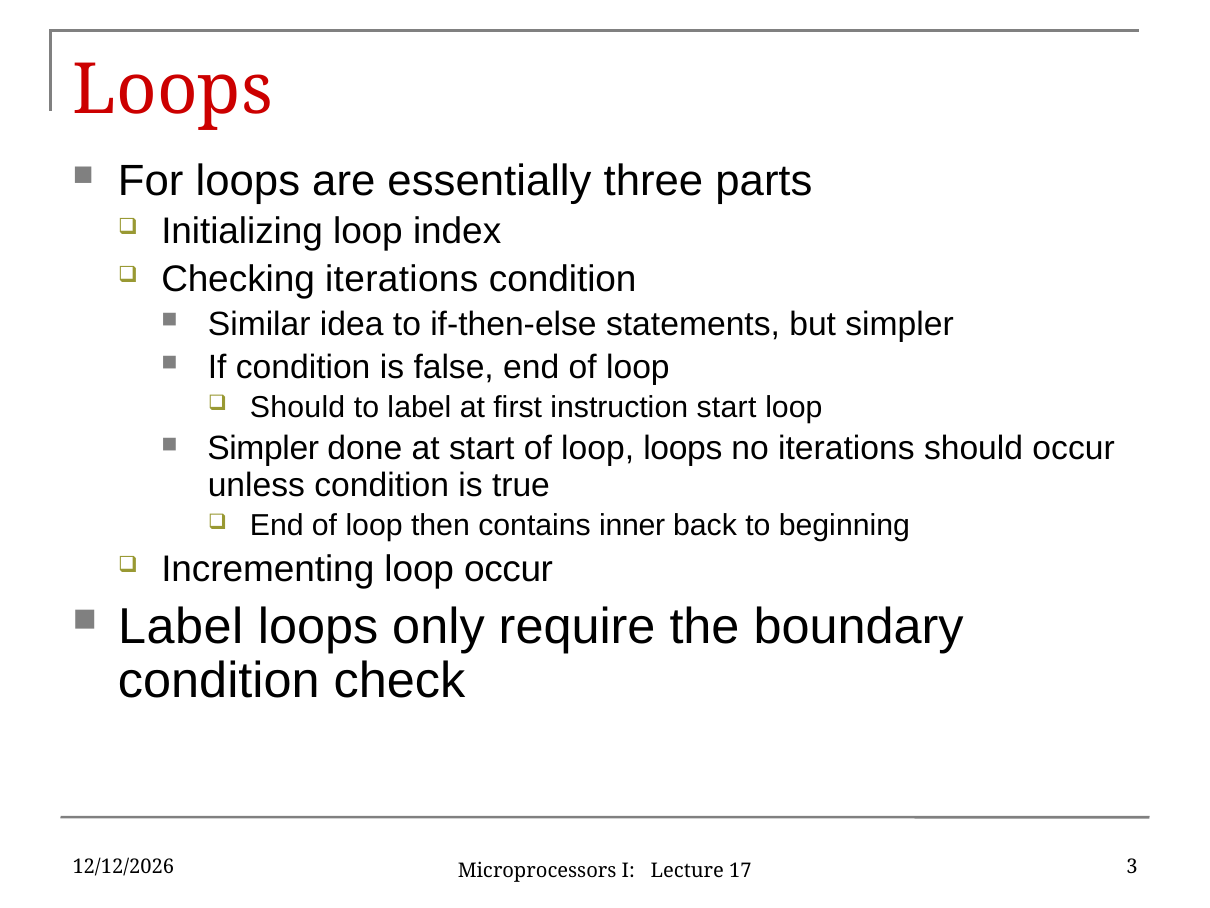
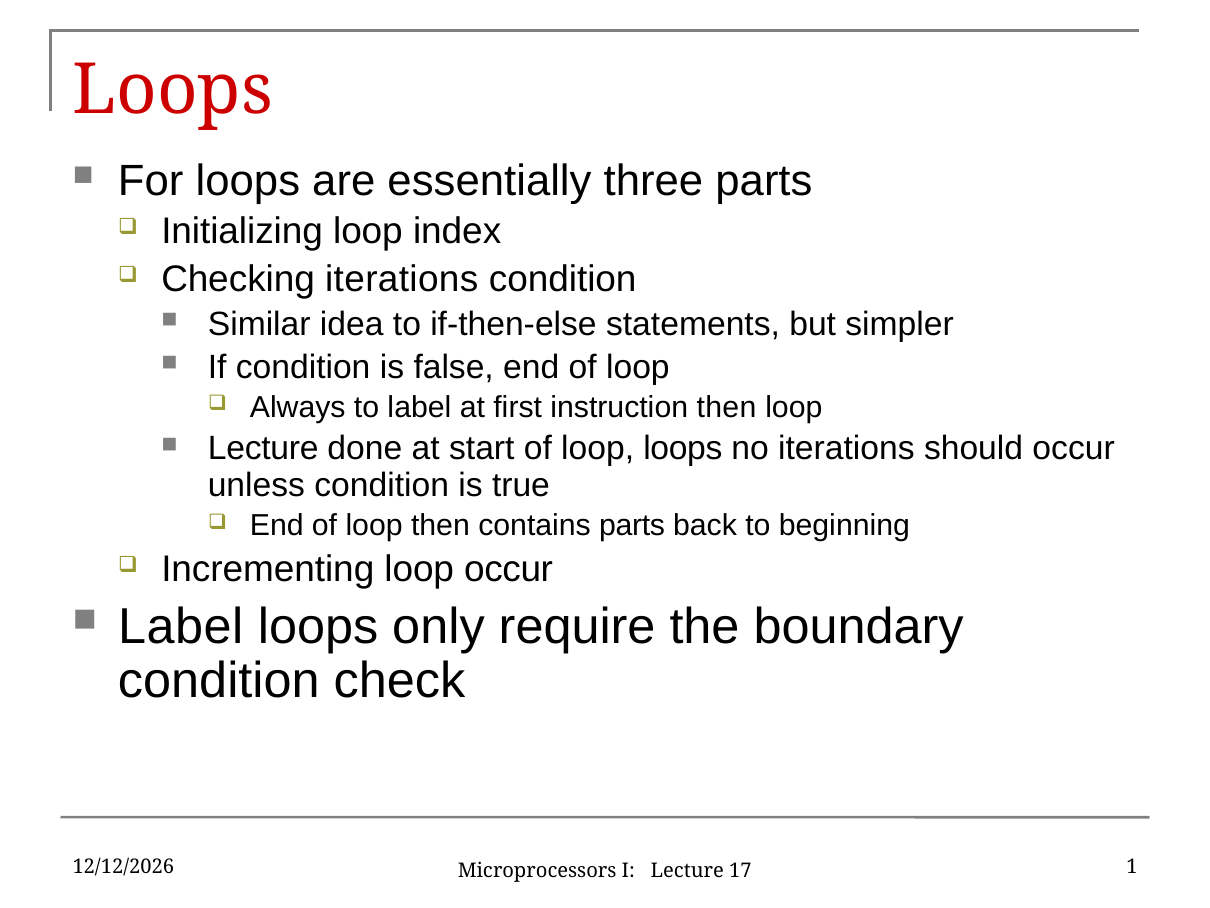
Should at (298, 407): Should -> Always
instruction start: start -> then
Simpler at (263, 449): Simpler -> Lecture
contains inner: inner -> parts
3: 3 -> 1
